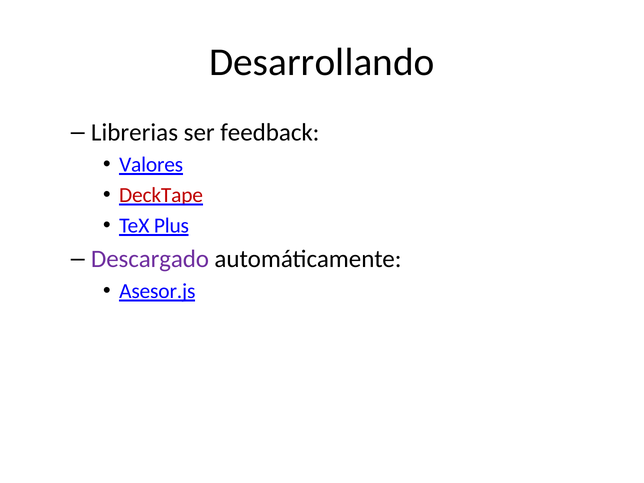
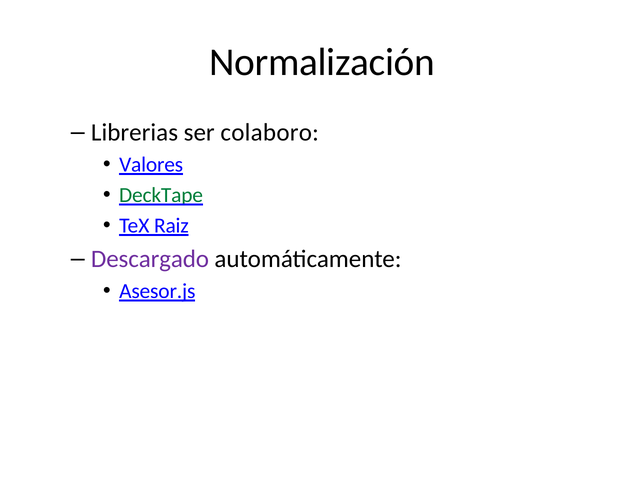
Desarrollando: Desarrollando -> Normalización
feedback: feedback -> colaboro
DeckTape colour: red -> green
Plus: Plus -> Raiz
